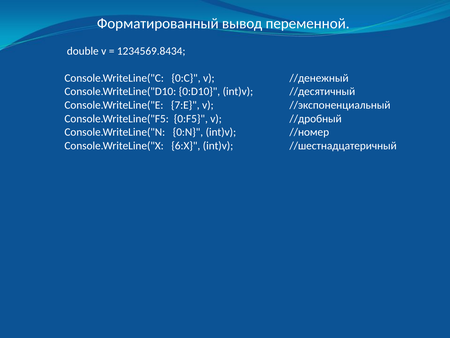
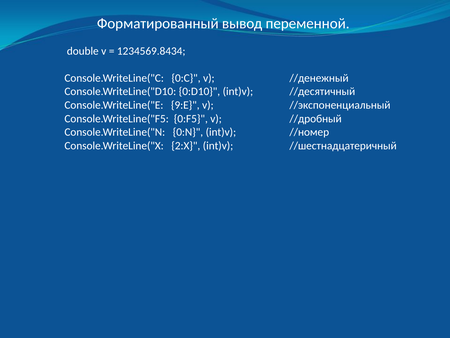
7:E: 7:E -> 9:E
6:X: 6:X -> 2:X
